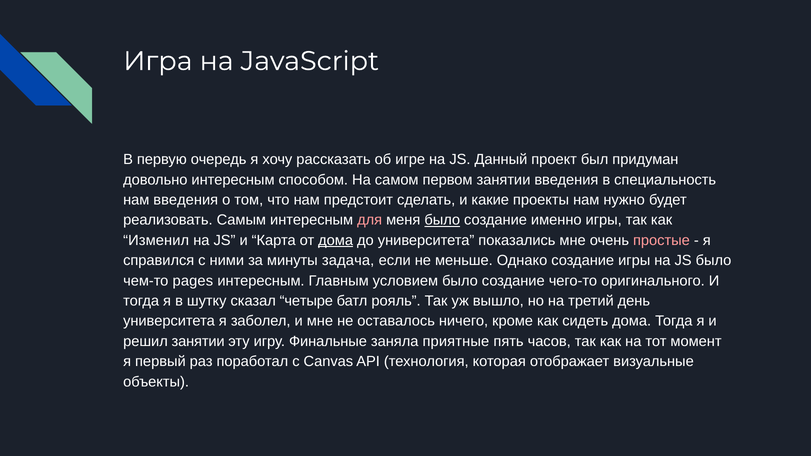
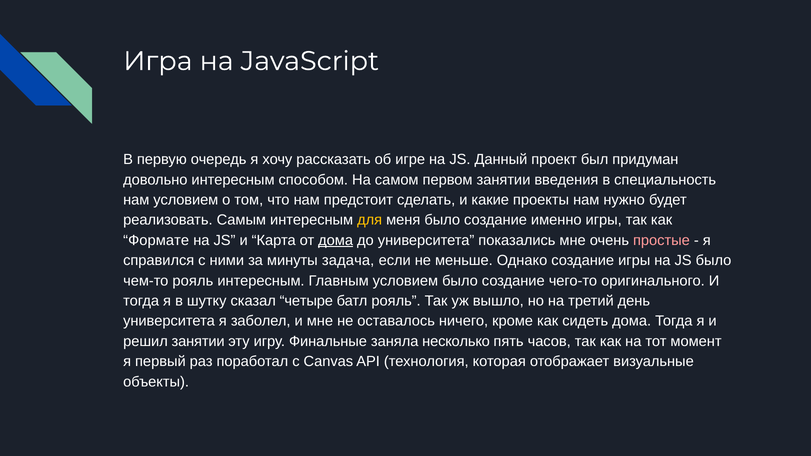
нам введения: введения -> условием
для colour: pink -> yellow
было at (442, 220) underline: present -> none
Изменил: Изменил -> Формате
чем-то pages: pages -> рояль
приятные: приятные -> несколько
